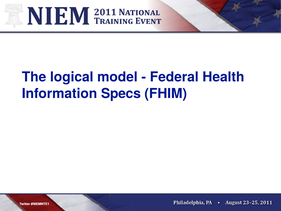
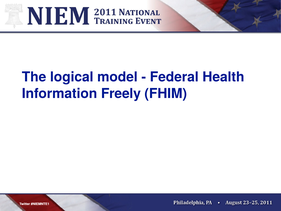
Specs: Specs -> Freely
